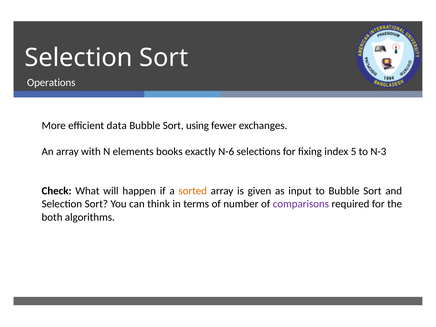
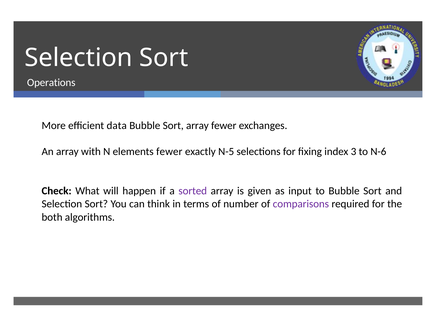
Sort using: using -> array
elements books: books -> fewer
N-6: N-6 -> N-5
5: 5 -> 3
N-3: N-3 -> N-6
sorted colour: orange -> purple
